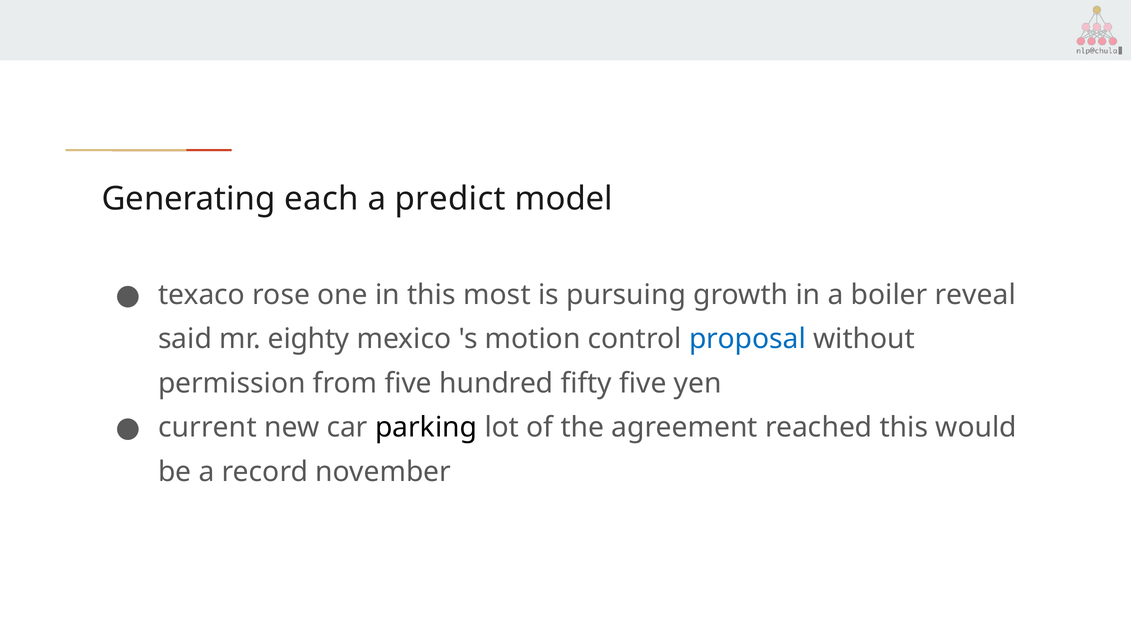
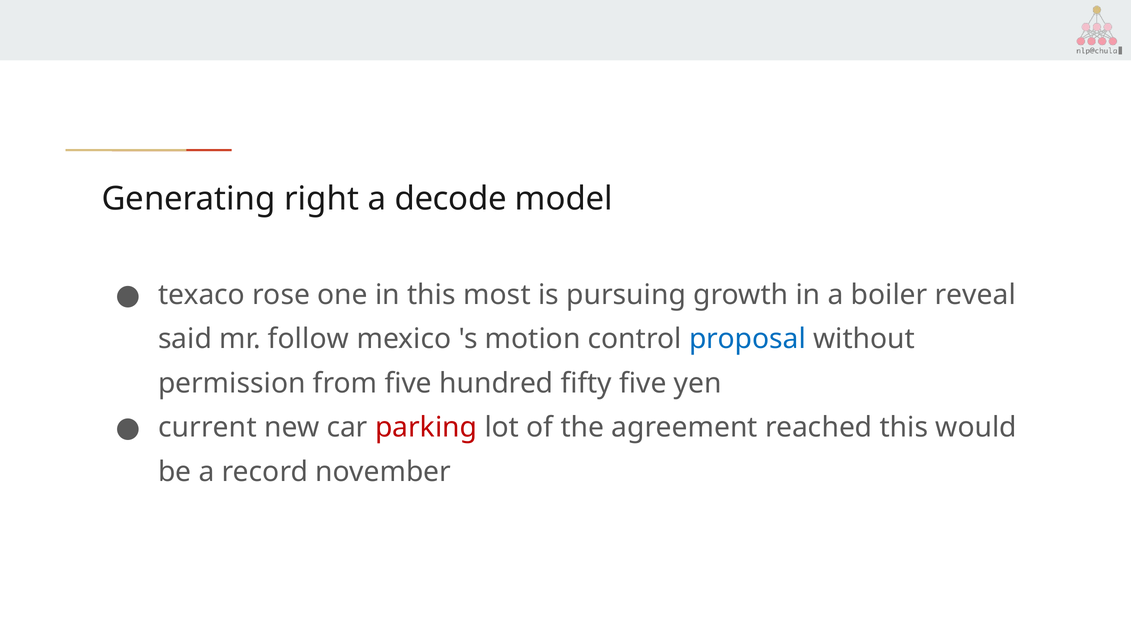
each: each -> right
predict: predict -> decode
eighty: eighty -> follow
parking colour: black -> red
